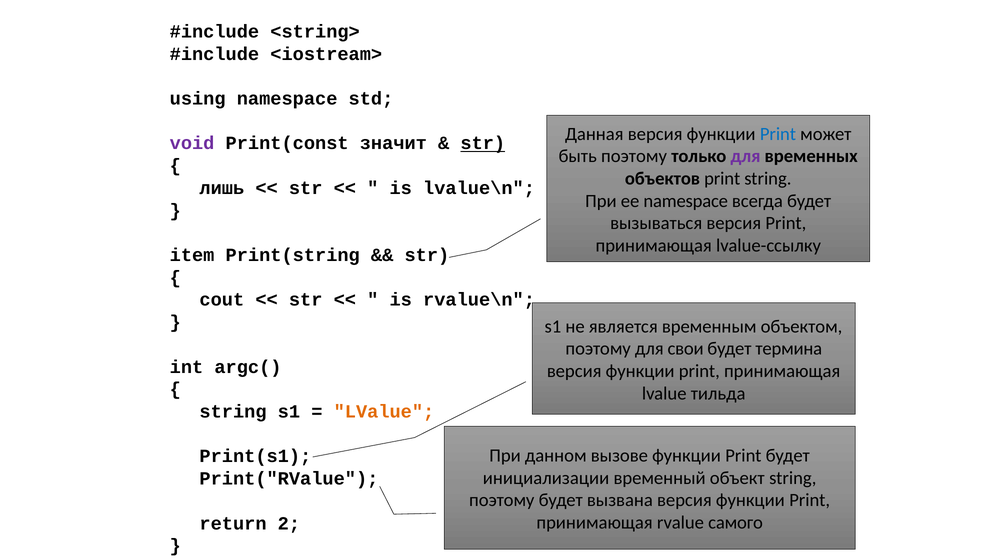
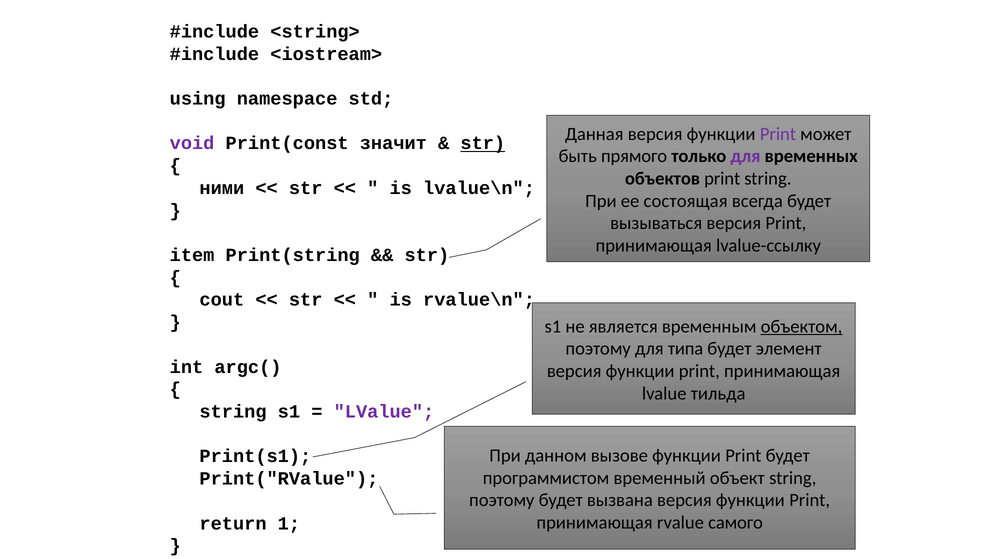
Print at (778, 134) colour: blue -> purple
быть поэтому: поэтому -> прямого
лишь: лишь -> ними
ее namespace: namespace -> состоящая
объектом underline: none -> present
свои: свои -> типа
термина: термина -> элемент
LValue at (384, 412) colour: orange -> purple
инициализации: инициализации -> программистом
2: 2 -> 1
